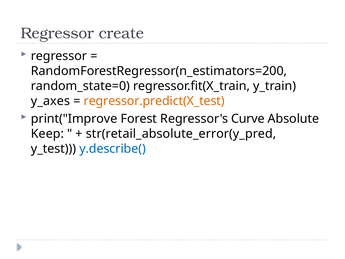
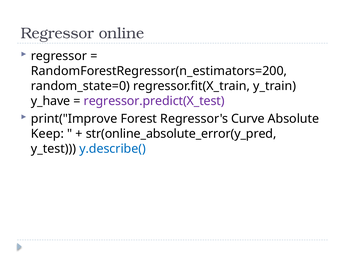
create: create -> online
y_axes: y_axes -> y_have
regressor.predict(X_test colour: orange -> purple
str(retail_absolute_error(y_pred: str(retail_absolute_error(y_pred -> str(online_absolute_error(y_pred
